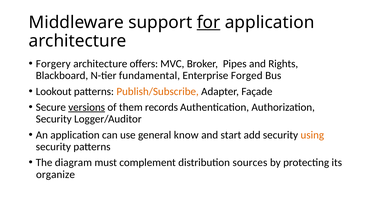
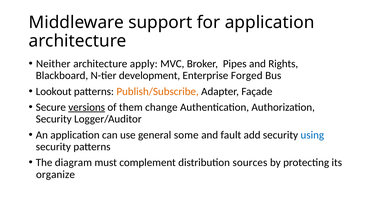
for underline: present -> none
Forgery: Forgery -> Neither
offers: offers -> apply
fundamental: fundamental -> development
records: records -> change
know: know -> some
start: start -> fault
using colour: orange -> blue
